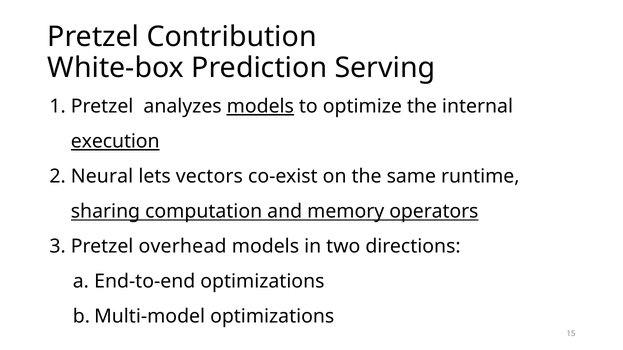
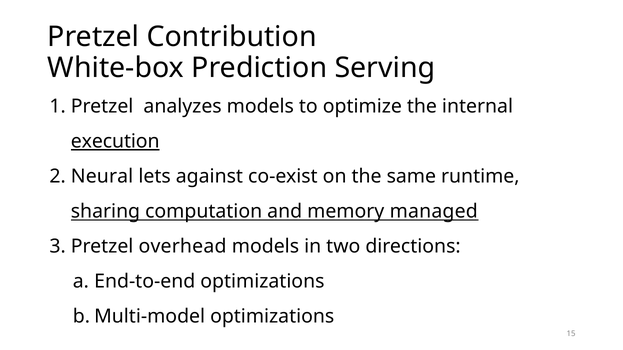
models at (260, 107) underline: present -> none
vectors: vectors -> against
operators: operators -> managed
